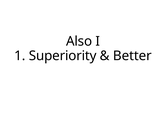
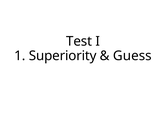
Also: Also -> Test
Better: Better -> Guess
